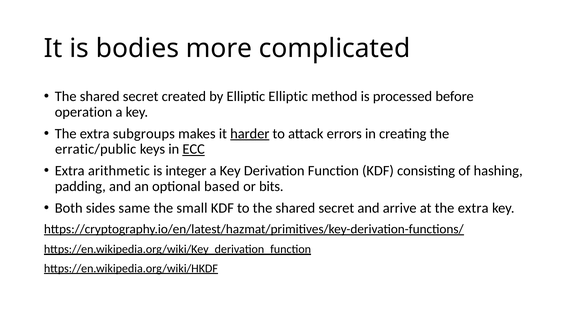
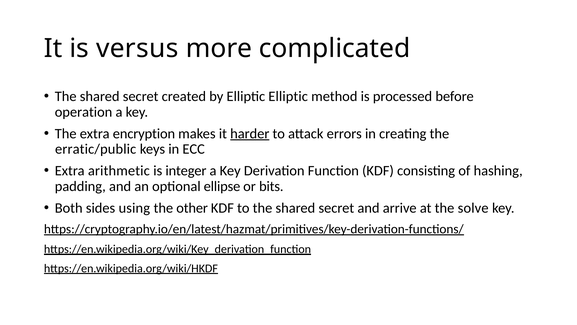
bodies: bodies -> versus
subgroups: subgroups -> encryption
ECC underline: present -> none
based: based -> ellipse
same: same -> using
small: small -> other
at the extra: extra -> solve
